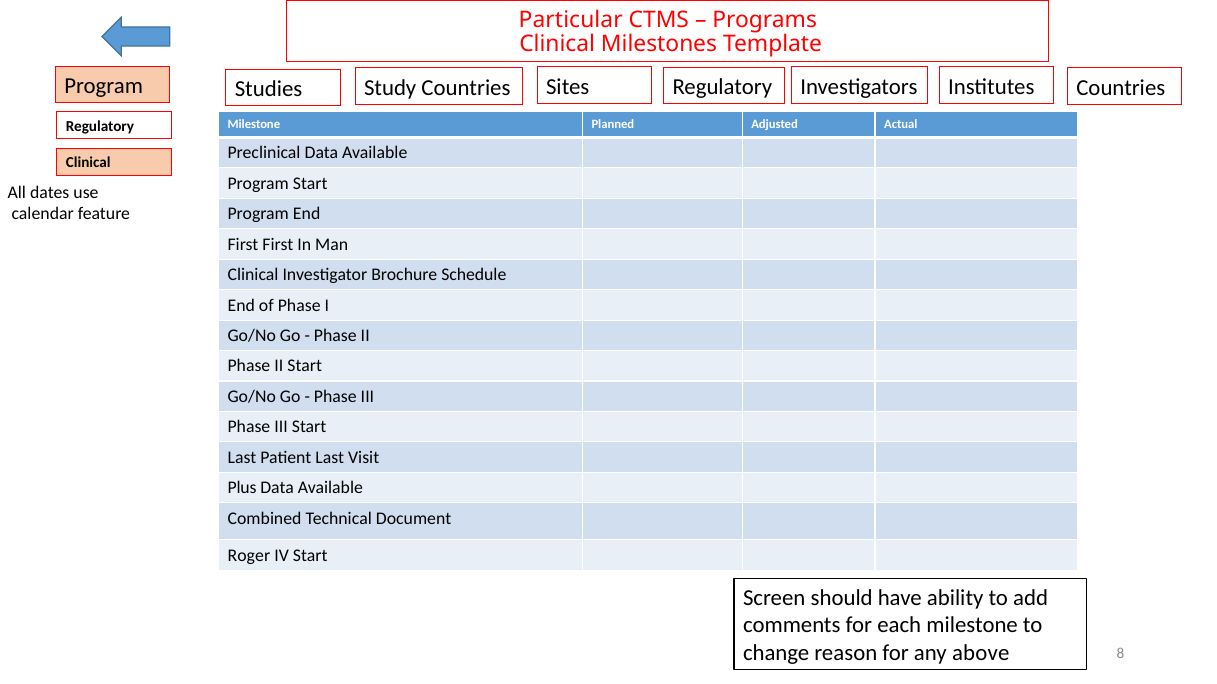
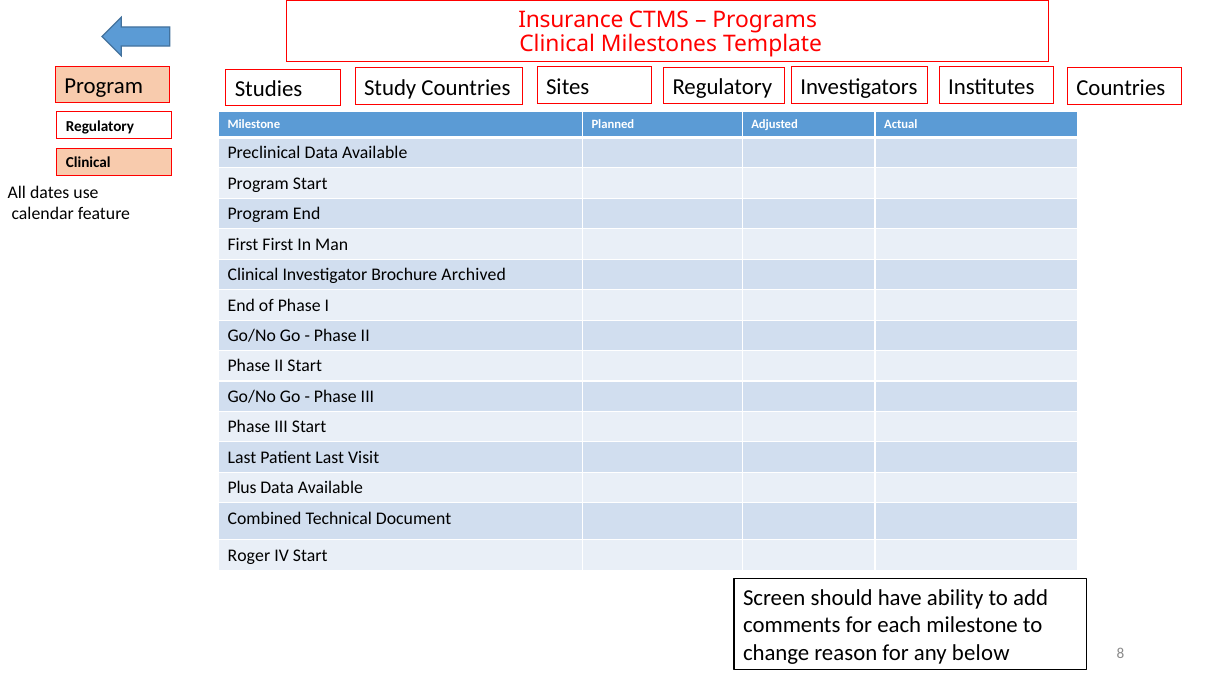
Particular: Particular -> Insurance
Schedule: Schedule -> Archived
above: above -> below
